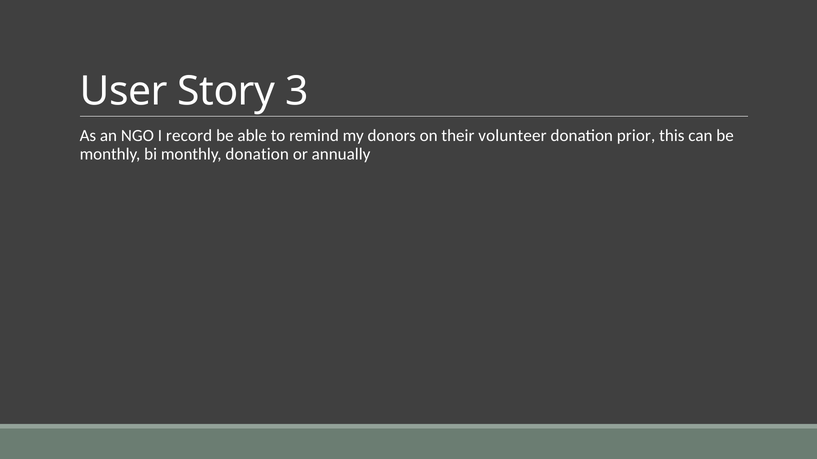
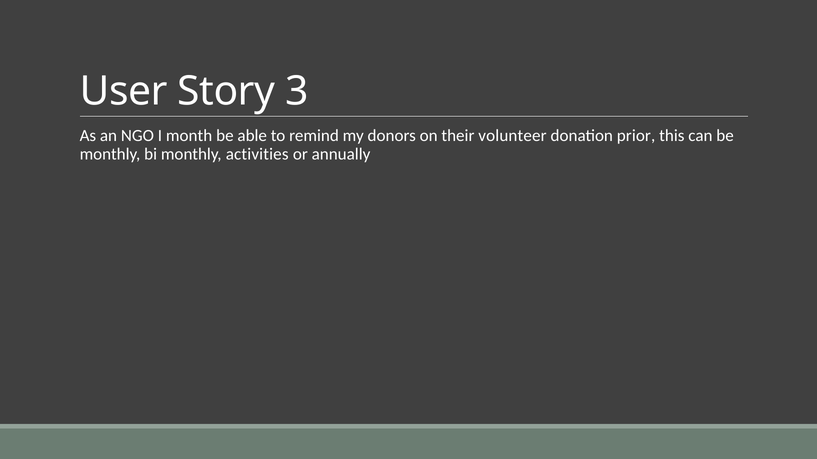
record: record -> month
monthly donation: donation -> activities
